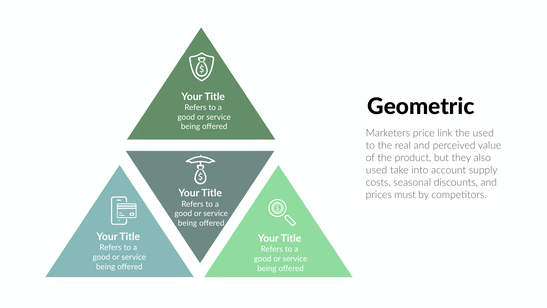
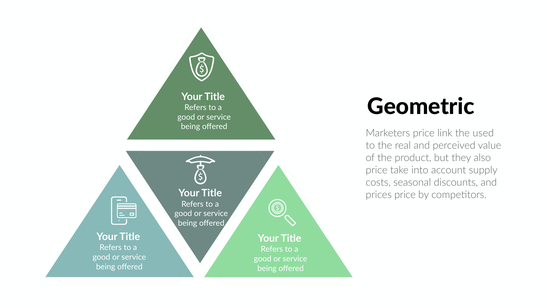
used at (377, 170): used -> price
prices must: must -> price
